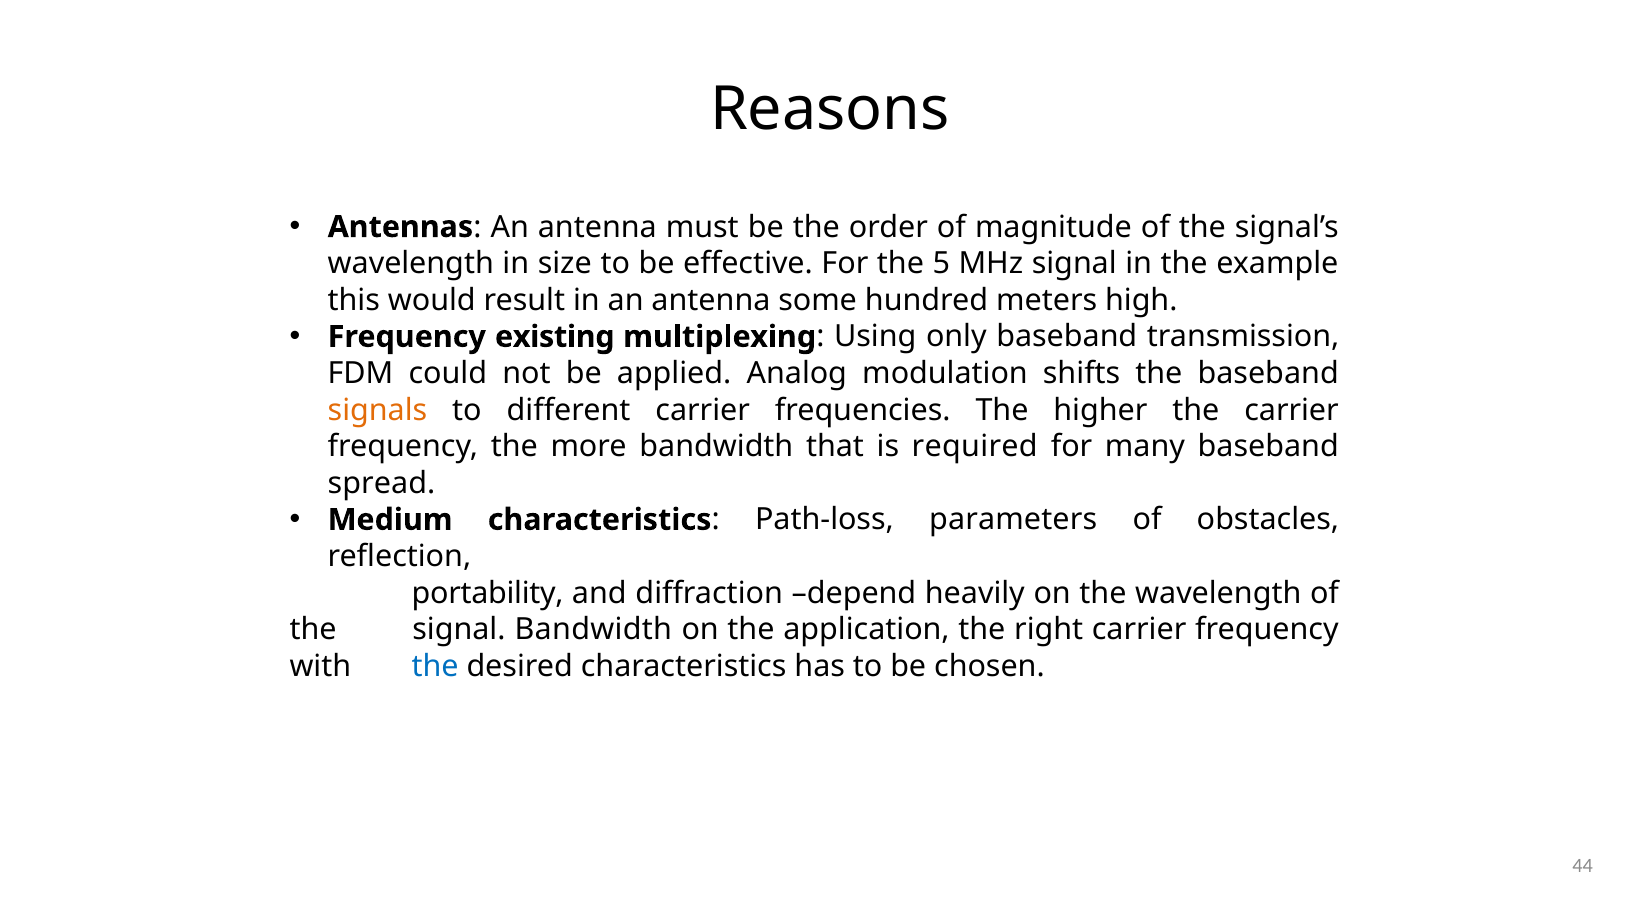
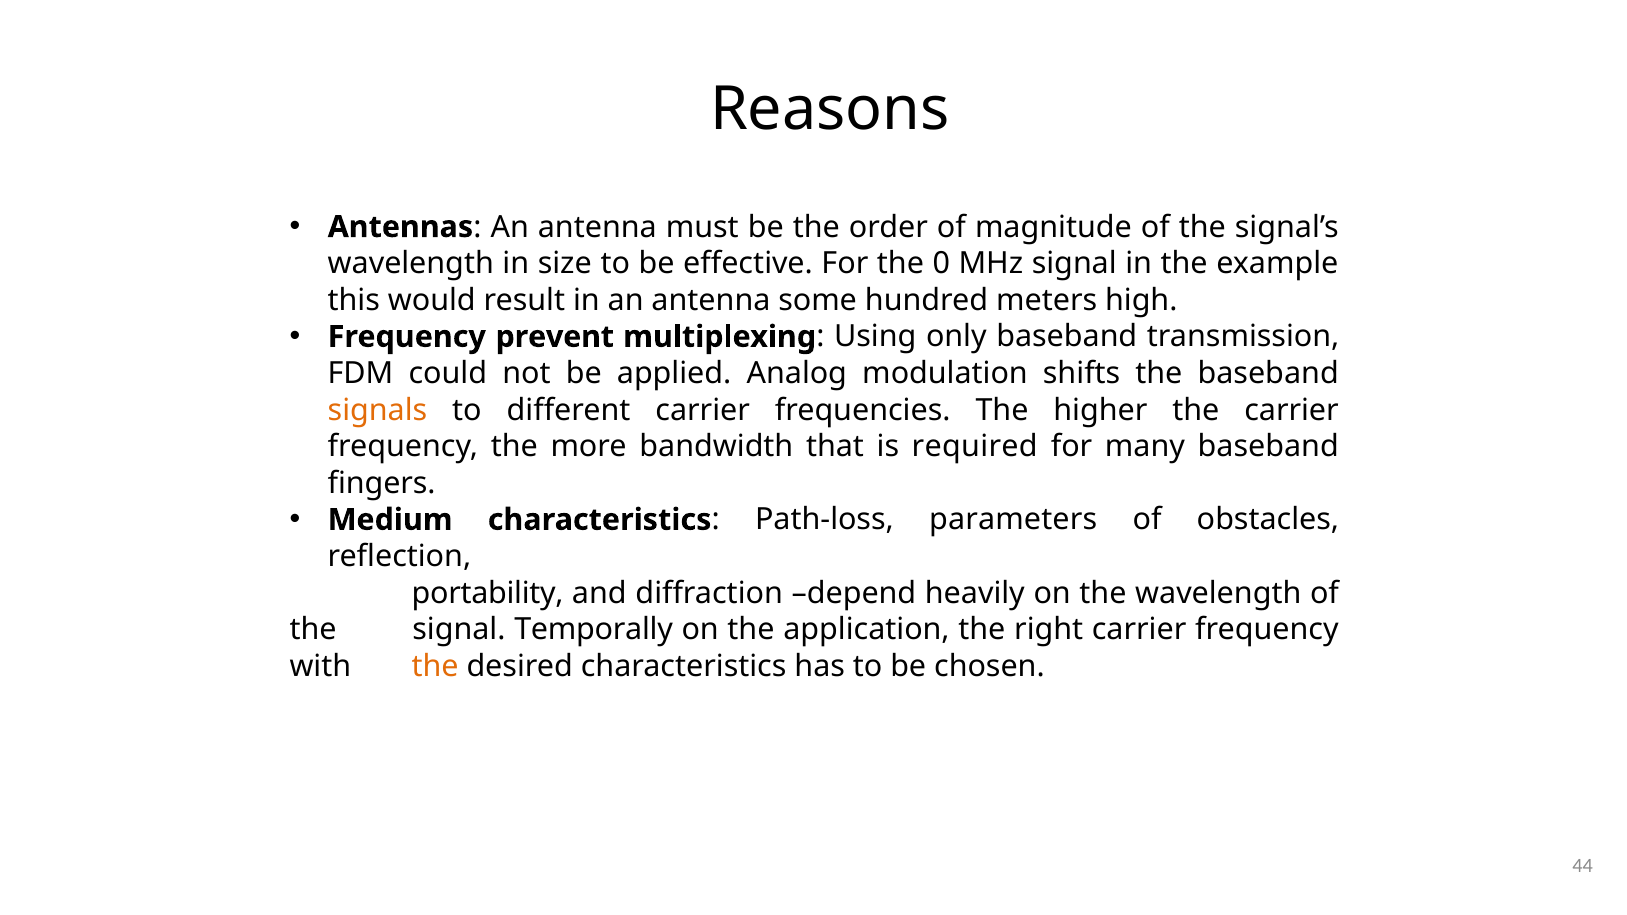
5: 5 -> 0
existing: existing -> prevent
spread: spread -> fingers
signal Bandwidth: Bandwidth -> Temporally
the at (435, 666) colour: blue -> orange
